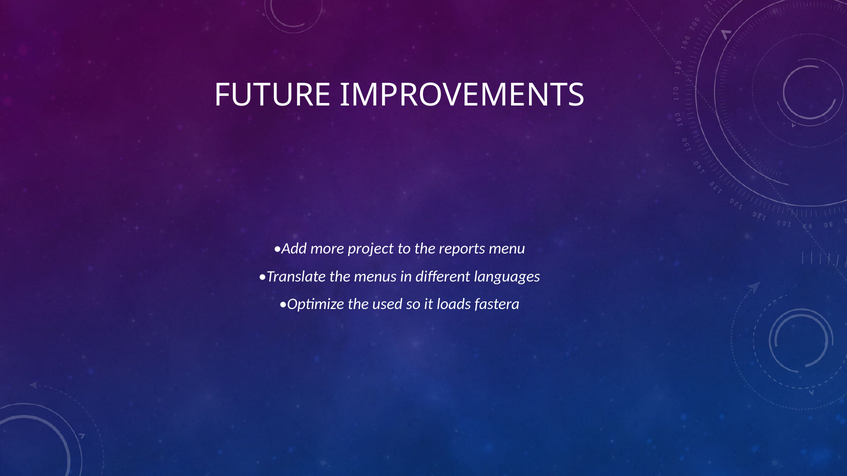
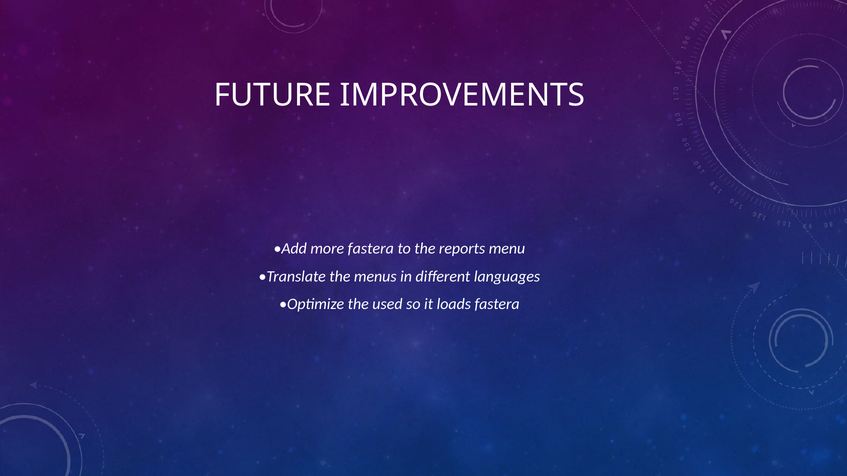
more project: project -> fastera
